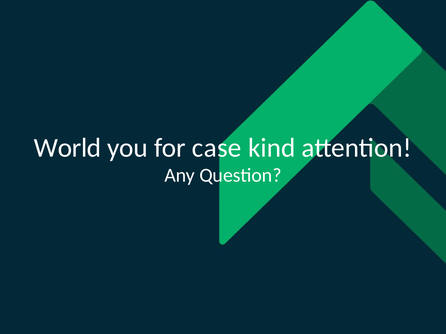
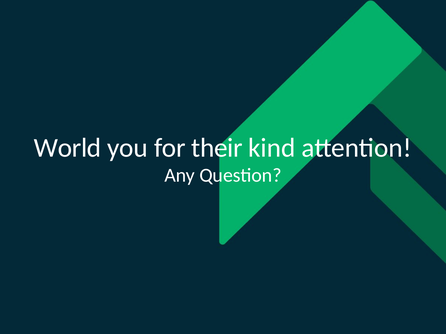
case: case -> their
